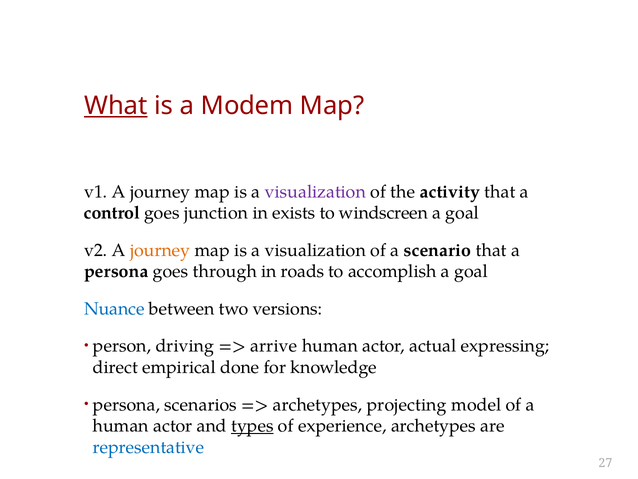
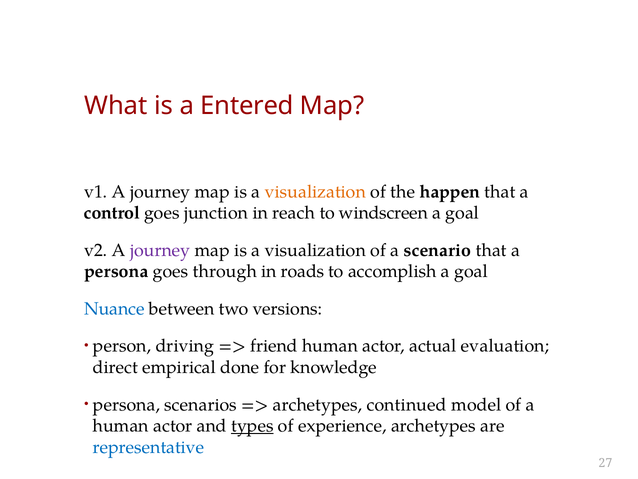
What underline: present -> none
Modem: Modem -> Entered
visualization at (315, 192) colour: purple -> orange
activity: activity -> happen
exists: exists -> reach
journey at (160, 250) colour: orange -> purple
arrive: arrive -> friend
expressing: expressing -> evaluation
projecting: projecting -> continued
